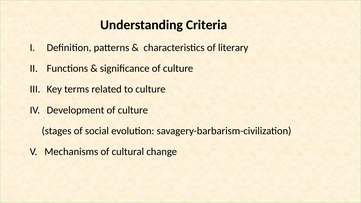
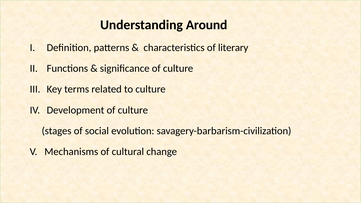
Criteria: Criteria -> Around
